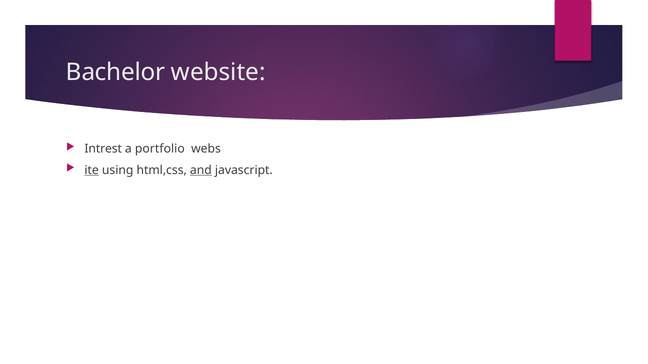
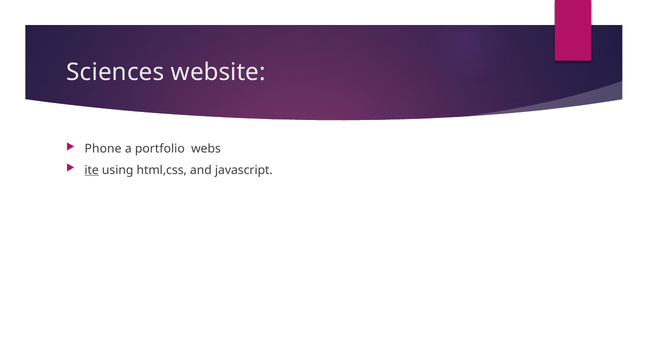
Bachelor: Bachelor -> Sciences
Intrest: Intrest -> Phone
and underline: present -> none
